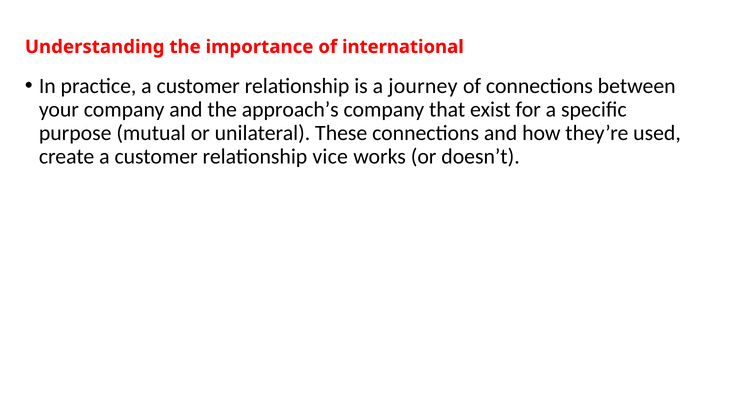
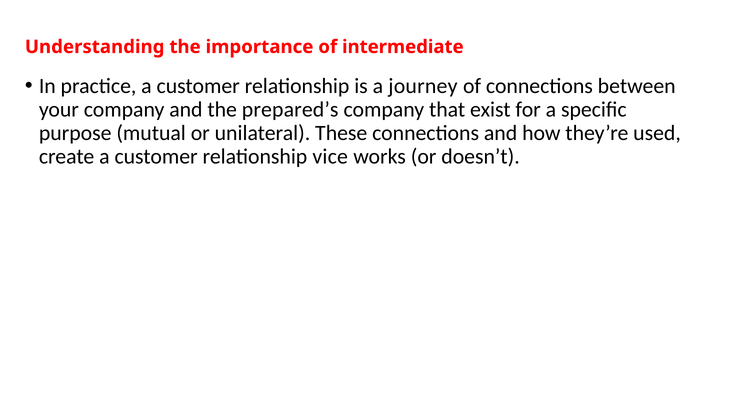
international: international -> intermediate
approach’s: approach’s -> prepared’s
